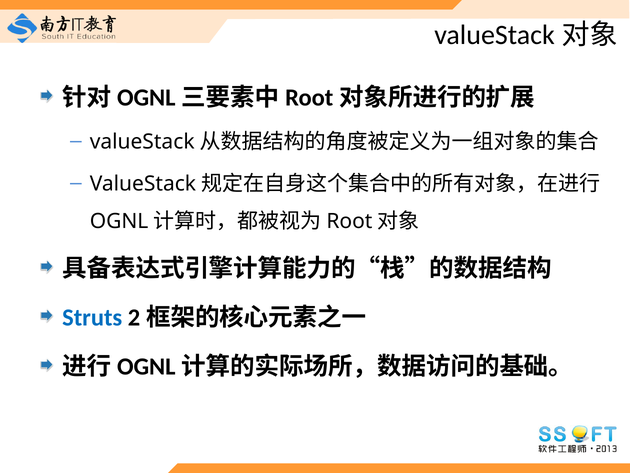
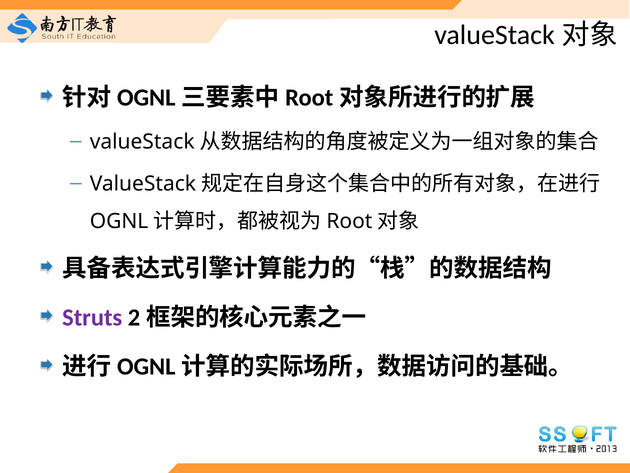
Struts colour: blue -> purple
